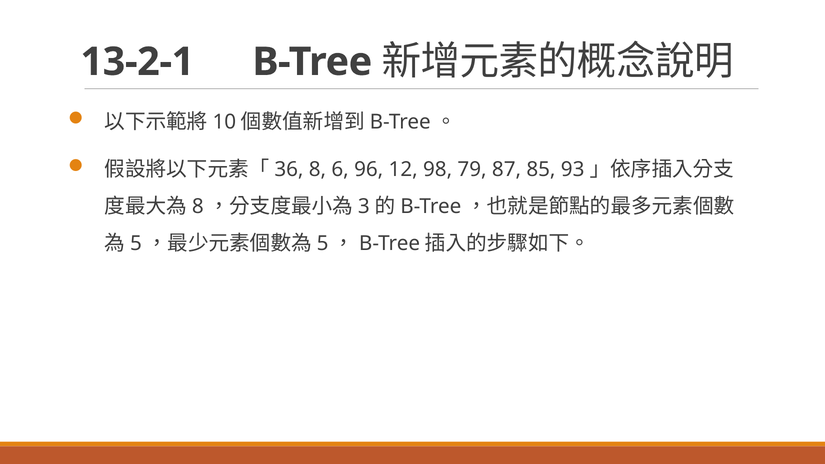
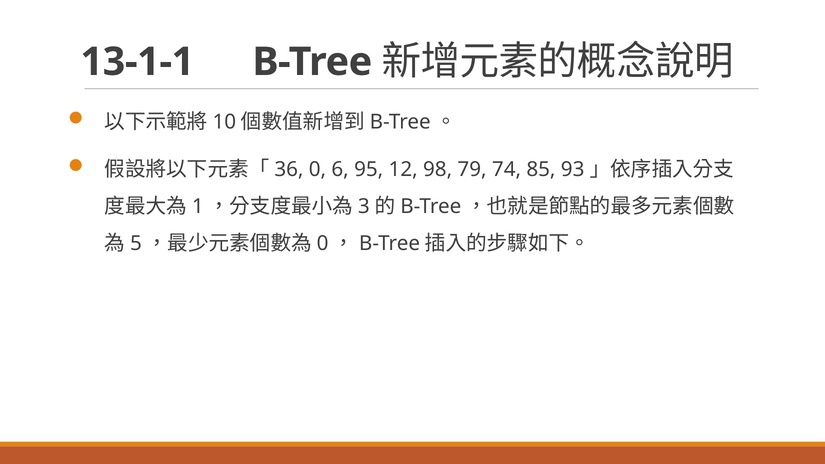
13-2-1: 13-2-1 -> 13-1-1
8 at (317, 169): 8 -> 0
96: 96 -> 95
87: 87 -> 74
8 at (198, 206): 8 -> 1
5 at (323, 244): 5 -> 0
